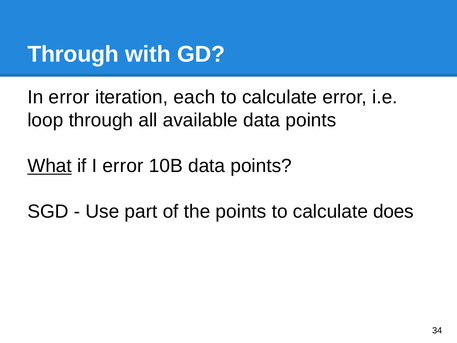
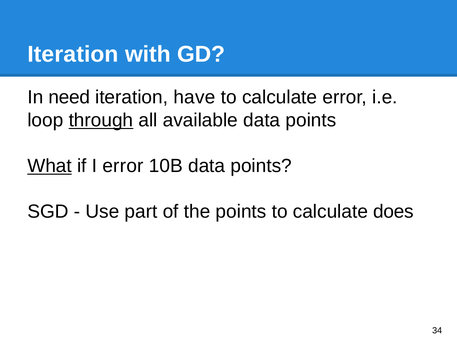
Through at (73, 54): Through -> Iteration
In error: error -> need
each: each -> have
through at (101, 120) underline: none -> present
